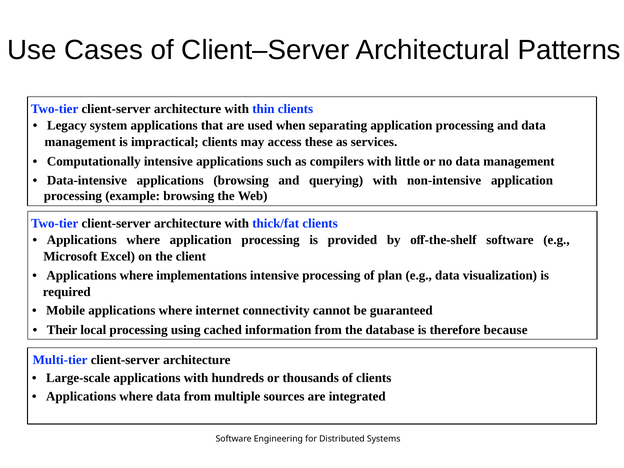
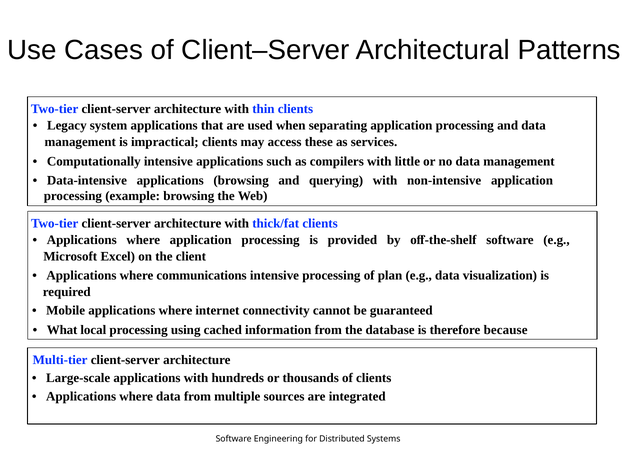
implementations: implementations -> communications
Their: Their -> What
